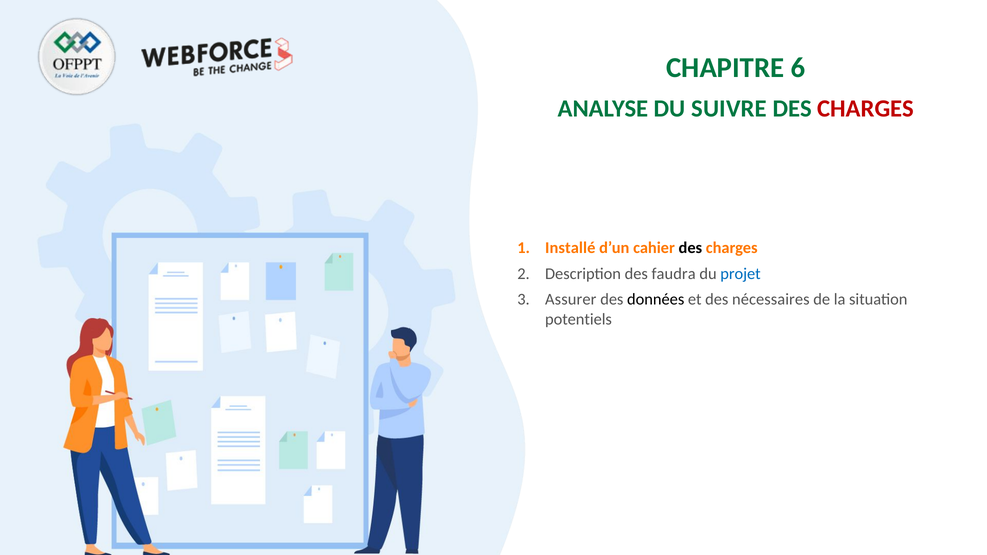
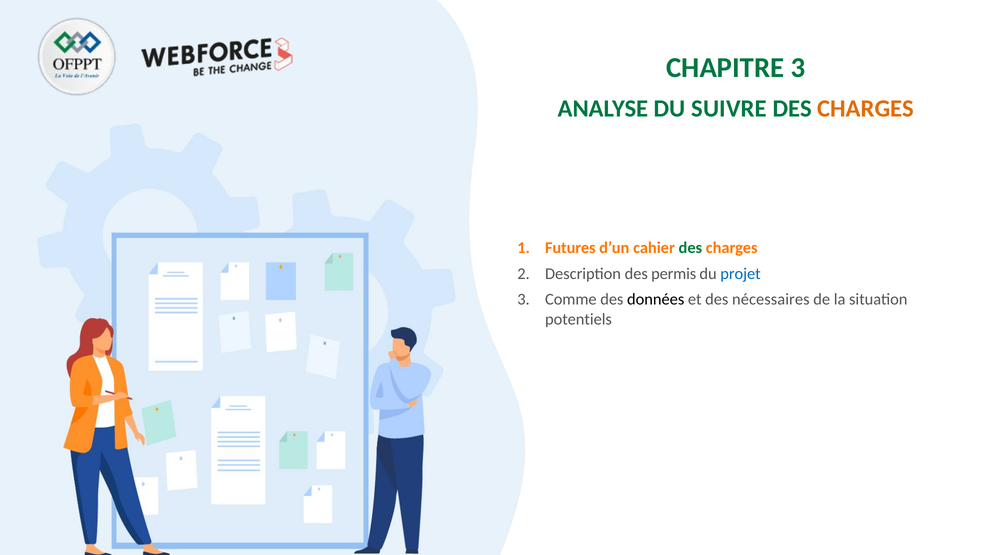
CHAPITRE 6: 6 -> 3
CHARGES at (866, 108) colour: red -> orange
Installé: Installé -> Futures
des at (690, 248) colour: black -> green
faudra: faudra -> permis
Assurer: Assurer -> Comme
